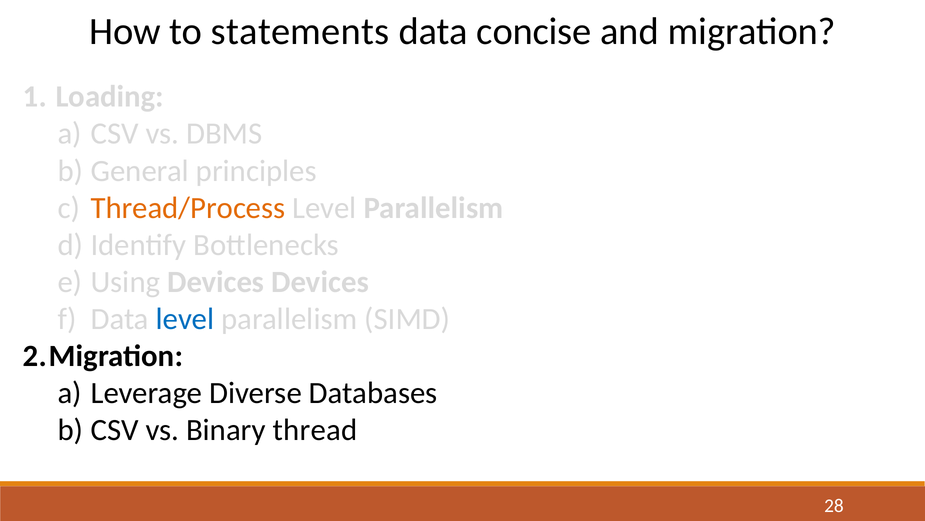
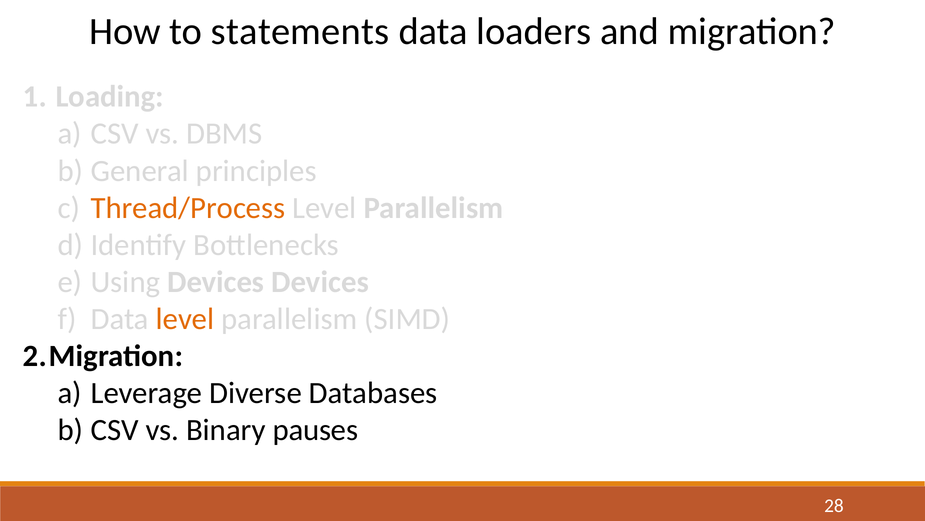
concise: concise -> loaders
level at (185, 319) colour: blue -> orange
thread: thread -> pauses
